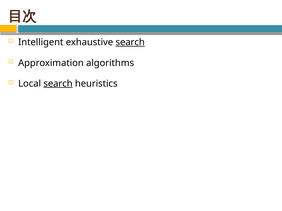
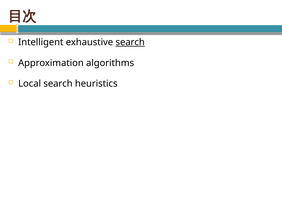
search at (58, 84) underline: present -> none
